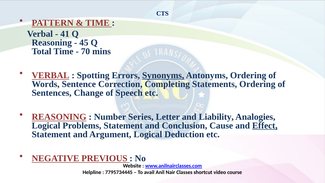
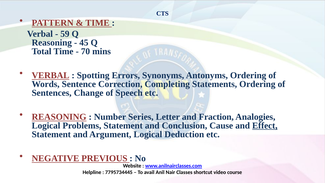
41: 41 -> 59
Synonyms underline: present -> none
Liability: Liability -> Fraction
